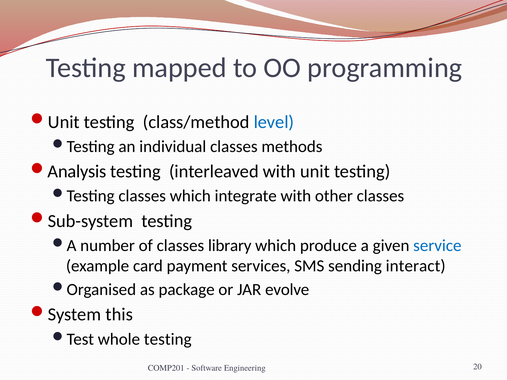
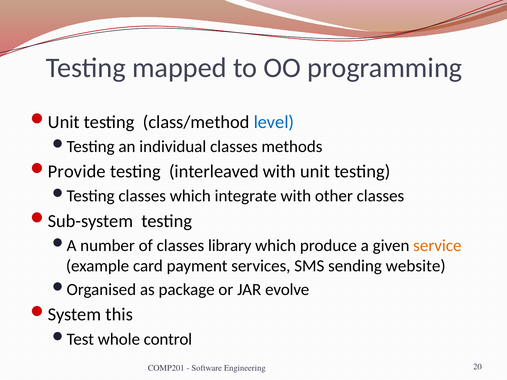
Analysis: Analysis -> Provide
service colour: blue -> orange
interact: interact -> website
whole testing: testing -> control
